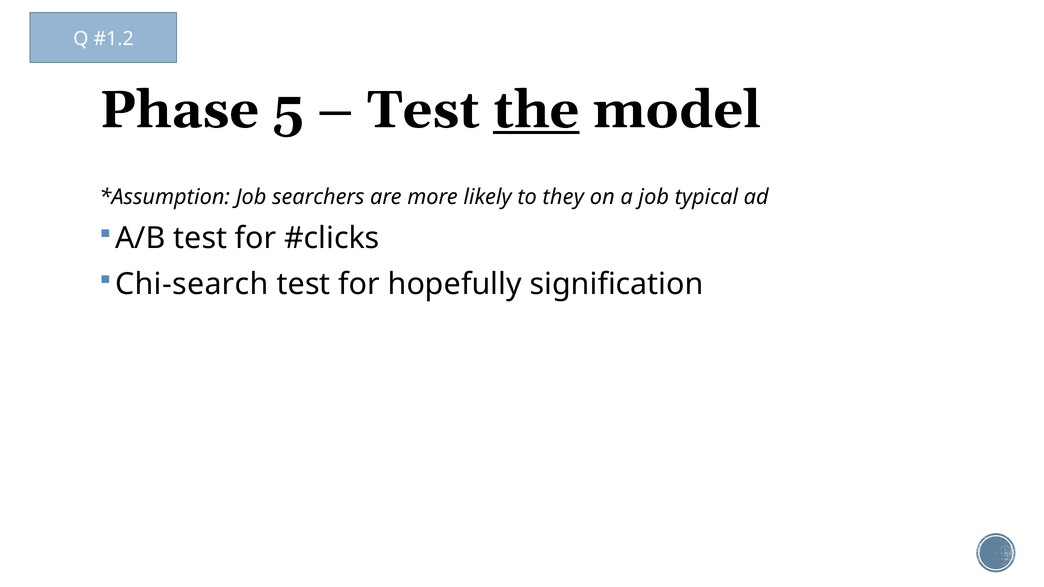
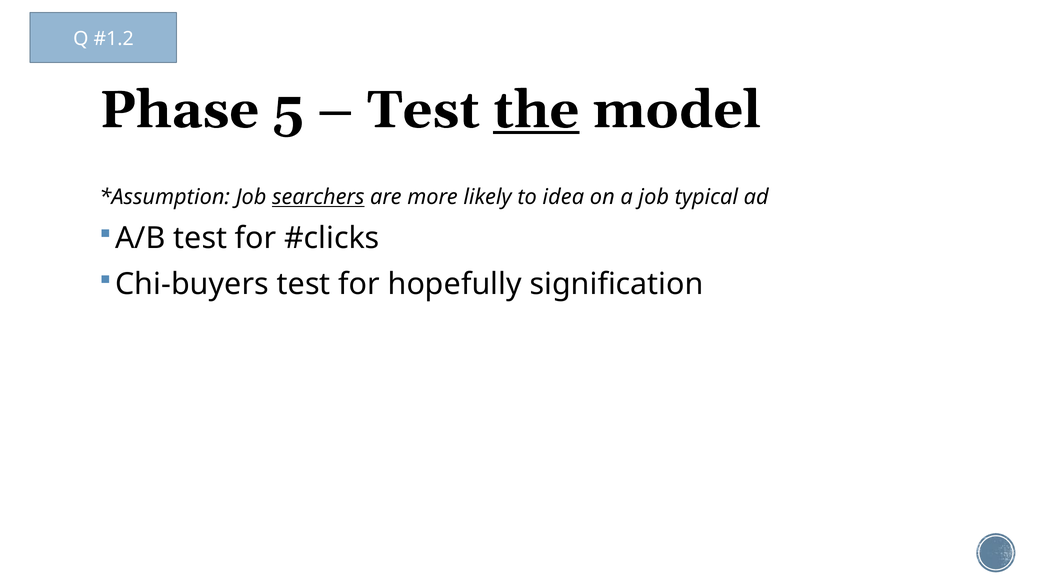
searchers underline: none -> present
they: they -> idea
Chi-search: Chi-search -> Chi-buyers
